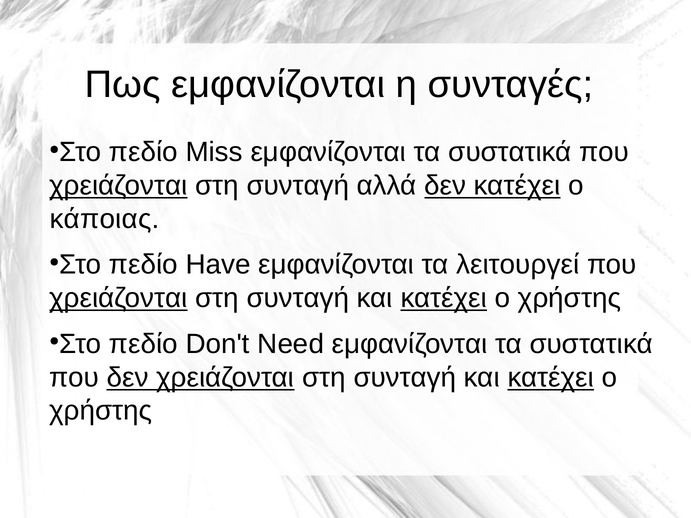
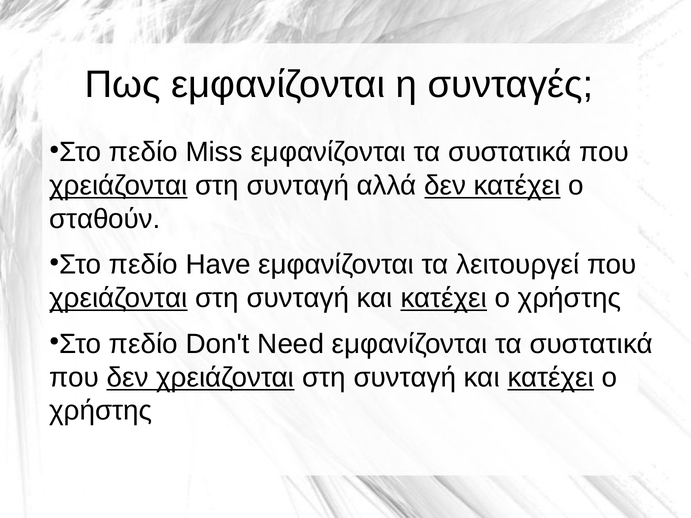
κάποιας: κάποιας -> σταθούν
